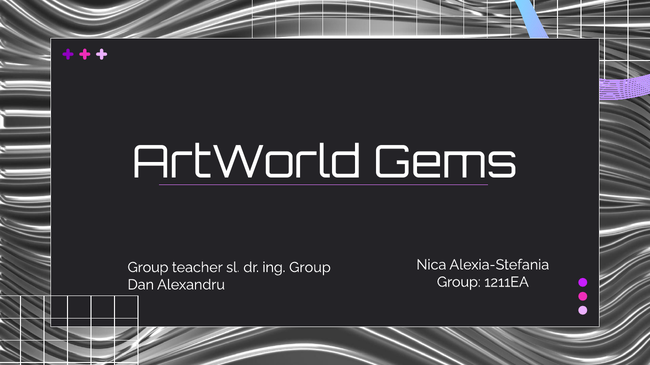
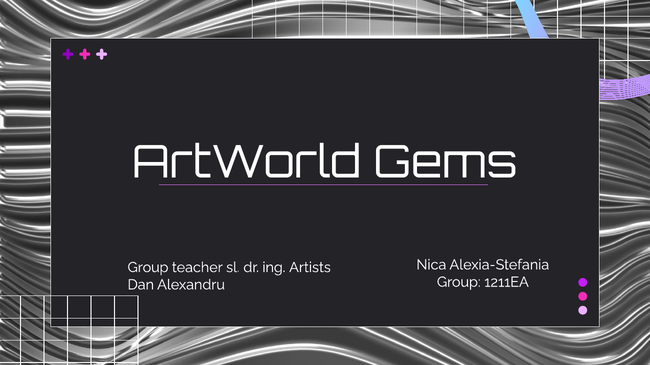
ing Group: Group -> Artists
